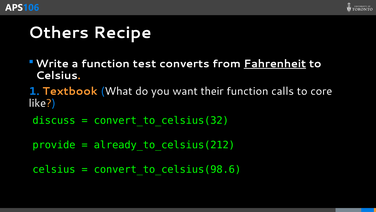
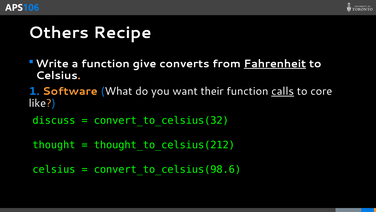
test: test -> give
Textbook: Textbook -> Software
calls underline: none -> present
provide: provide -> thought
already_to_celsius(212: already_to_celsius(212 -> thought_to_celsius(212
